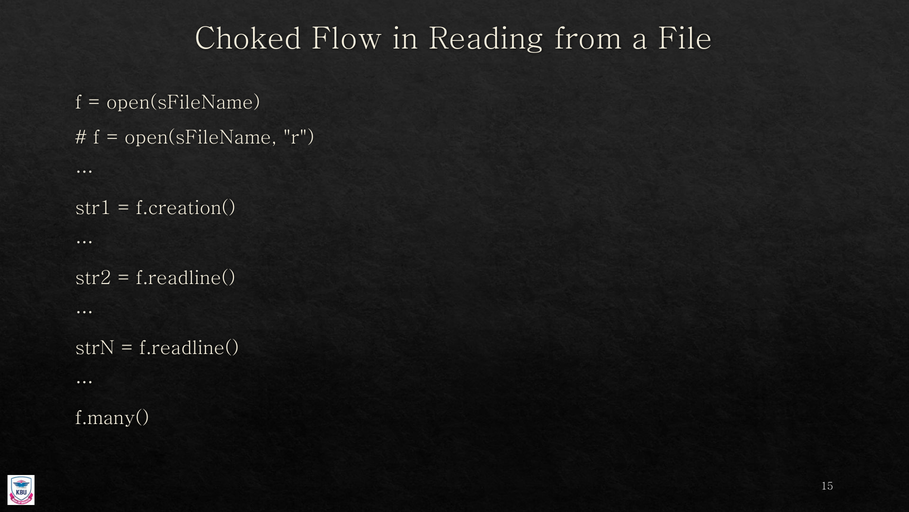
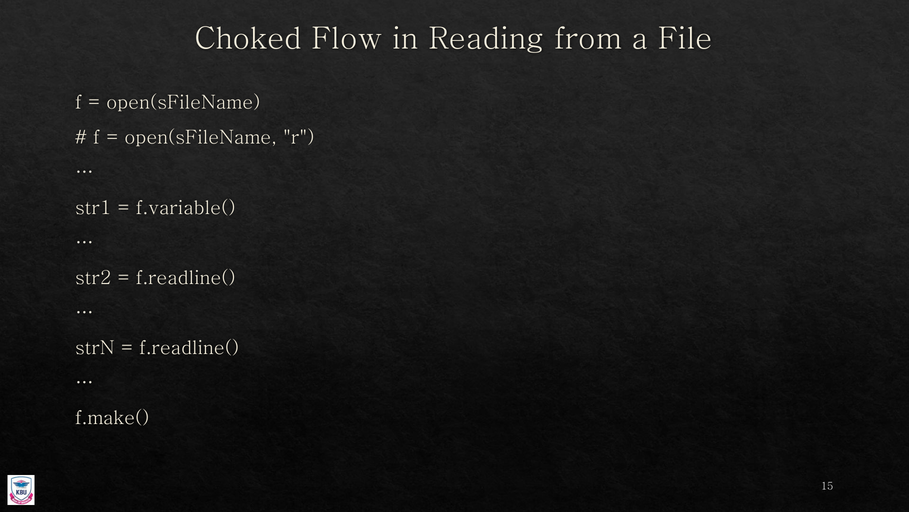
f.creation(: f.creation( -> f.variable(
f.many(: f.many( -> f.make(
